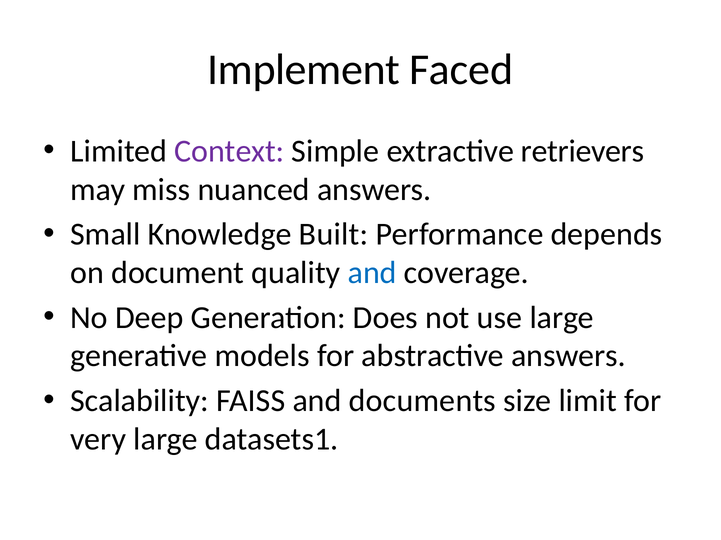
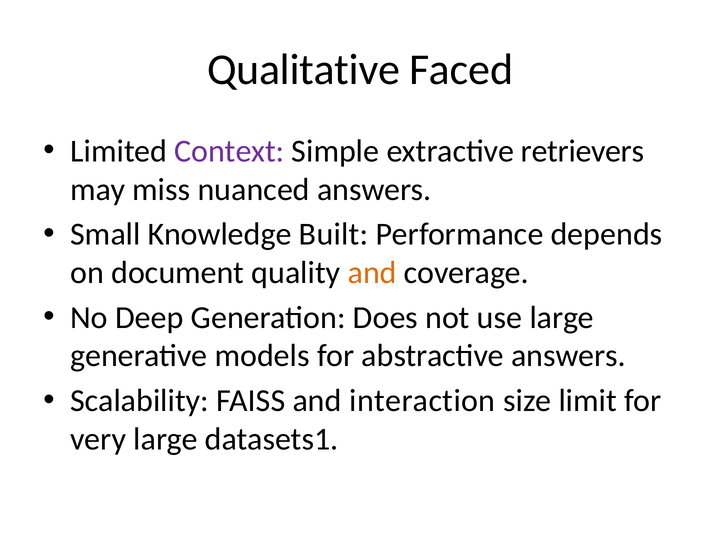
Implement: Implement -> Qualitative
and at (372, 273) colour: blue -> orange
documents: documents -> interaction
